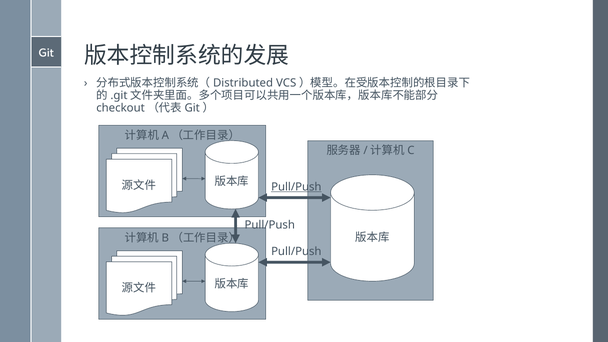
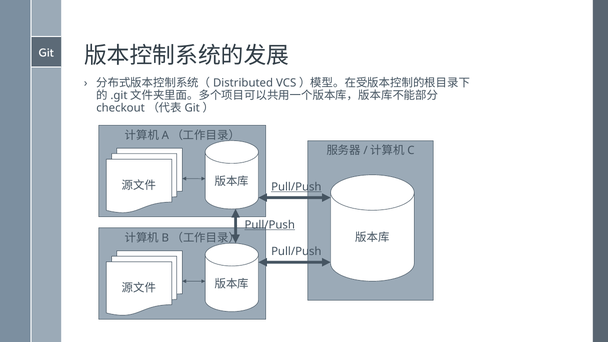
Pull/Push at (270, 225) underline: none -> present
